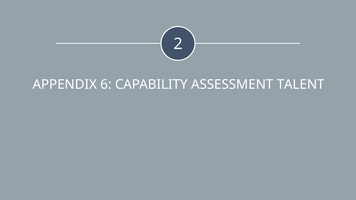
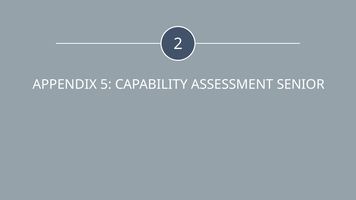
6: 6 -> 5
TALENT: TALENT -> SENIOR
